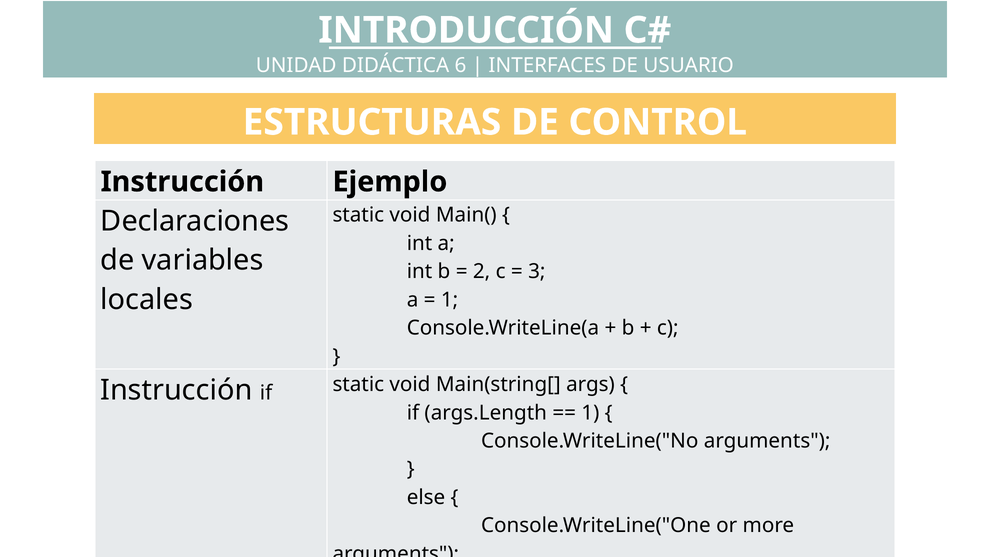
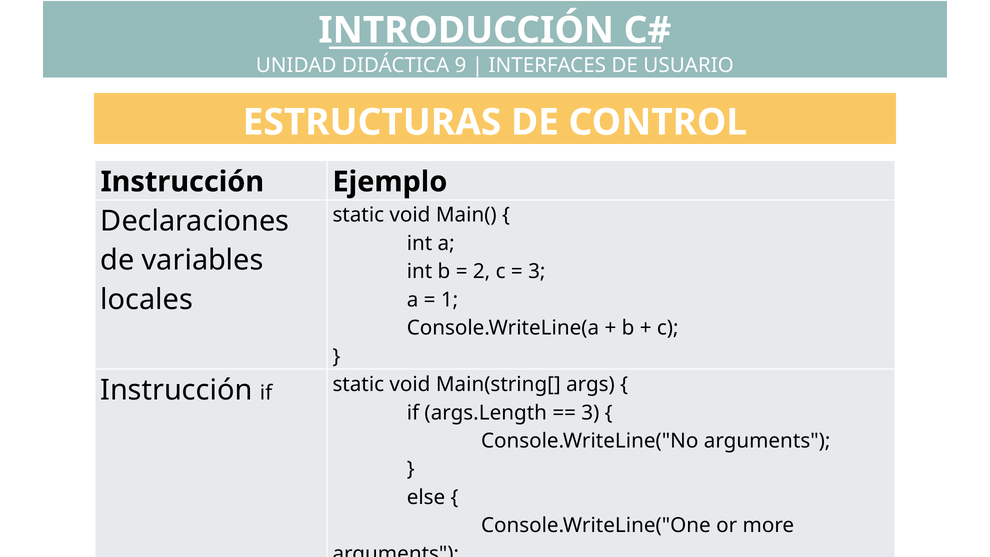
6: 6 -> 9
1 at (590, 413): 1 -> 3
